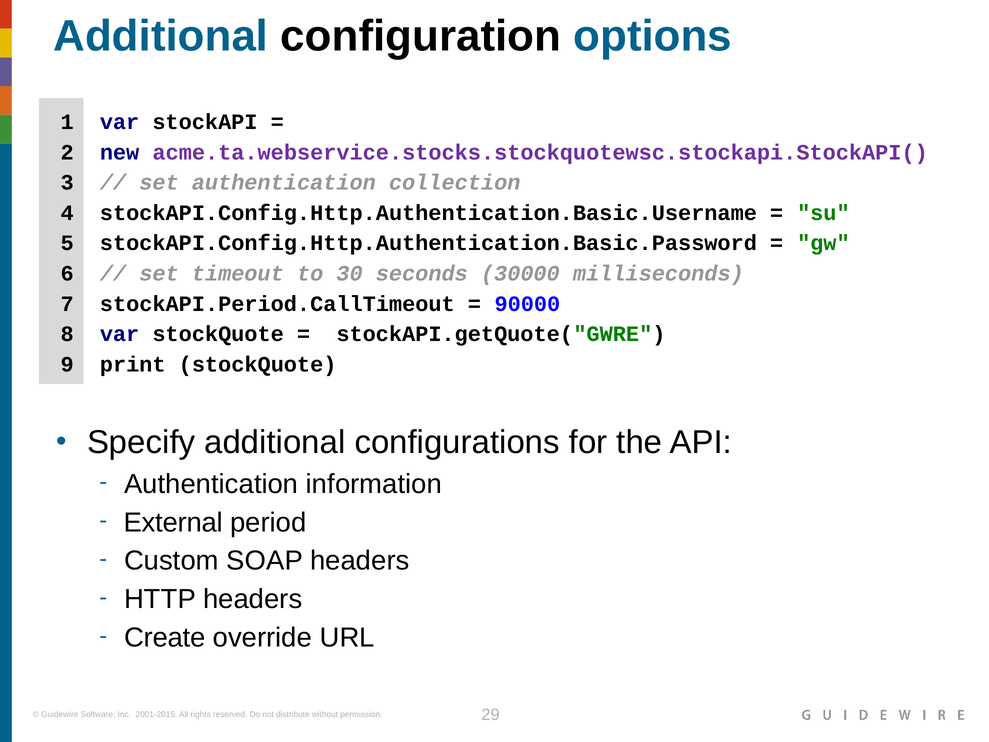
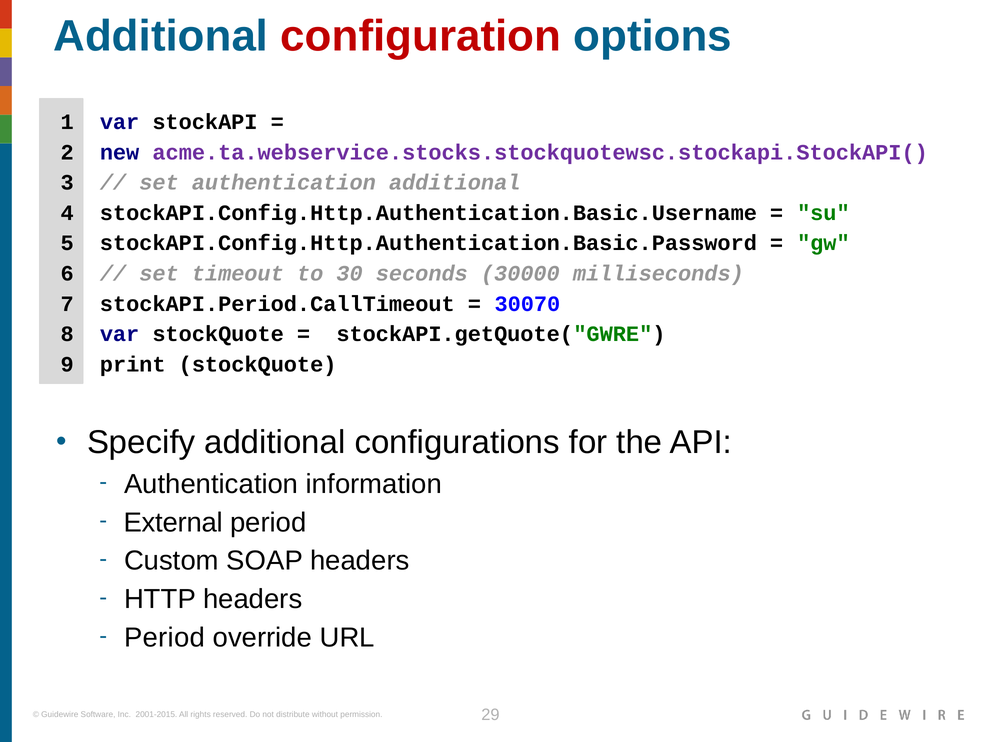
configuration colour: black -> red
authentication collection: collection -> additional
90000: 90000 -> 30070
Create at (165, 638): Create -> Period
